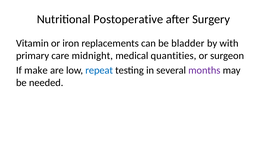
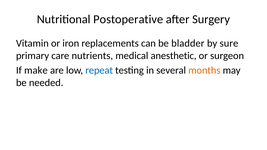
with: with -> sure
midnight: midnight -> nutrients
quantities: quantities -> anesthetic
months colour: purple -> orange
